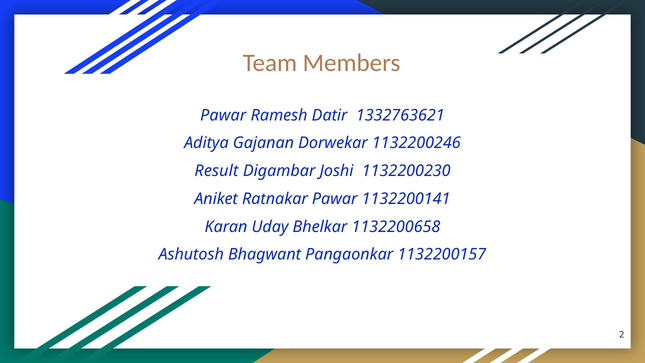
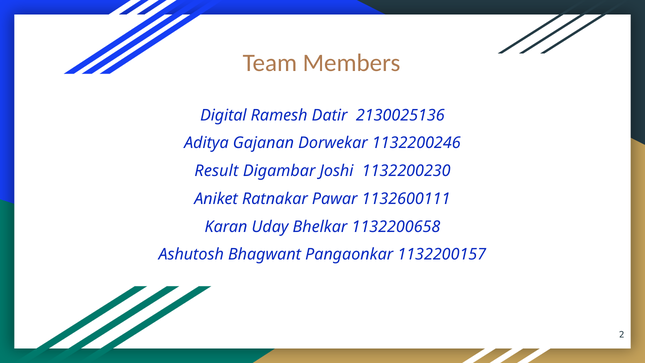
Pawar at (223, 115): Pawar -> Digital
1332763621: 1332763621 -> 2130025136
1132200141: 1132200141 -> 1132600111
